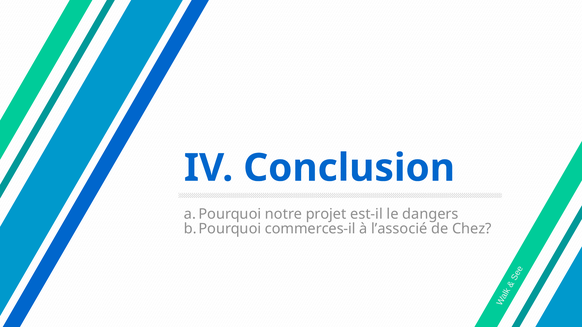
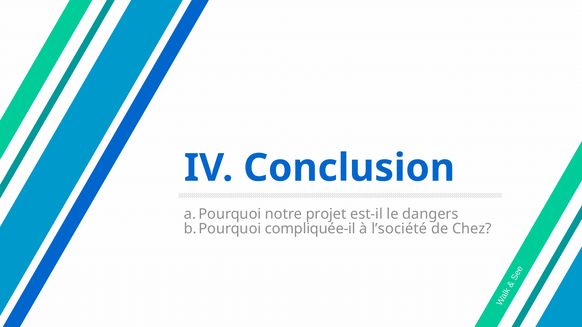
commerces-il: commerces-il -> compliquée-il
l’associé: l’associé -> l’société
